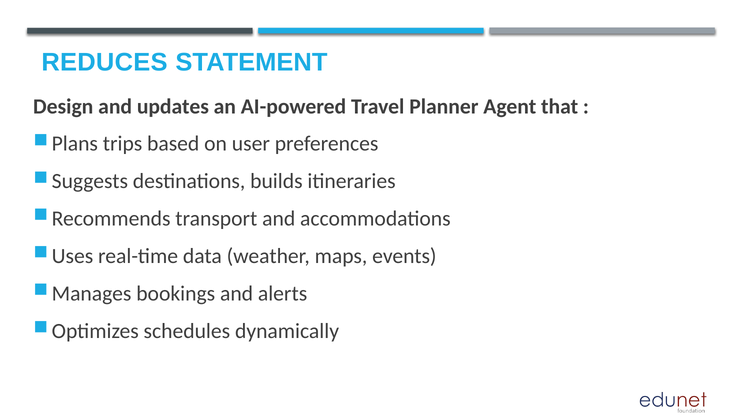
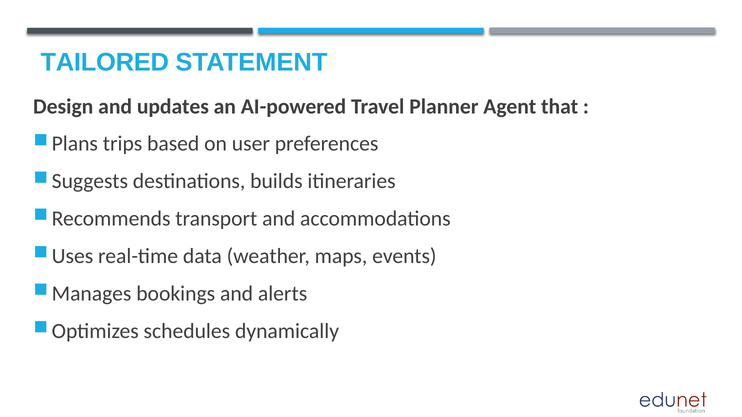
REDUCES: REDUCES -> TAILORED
